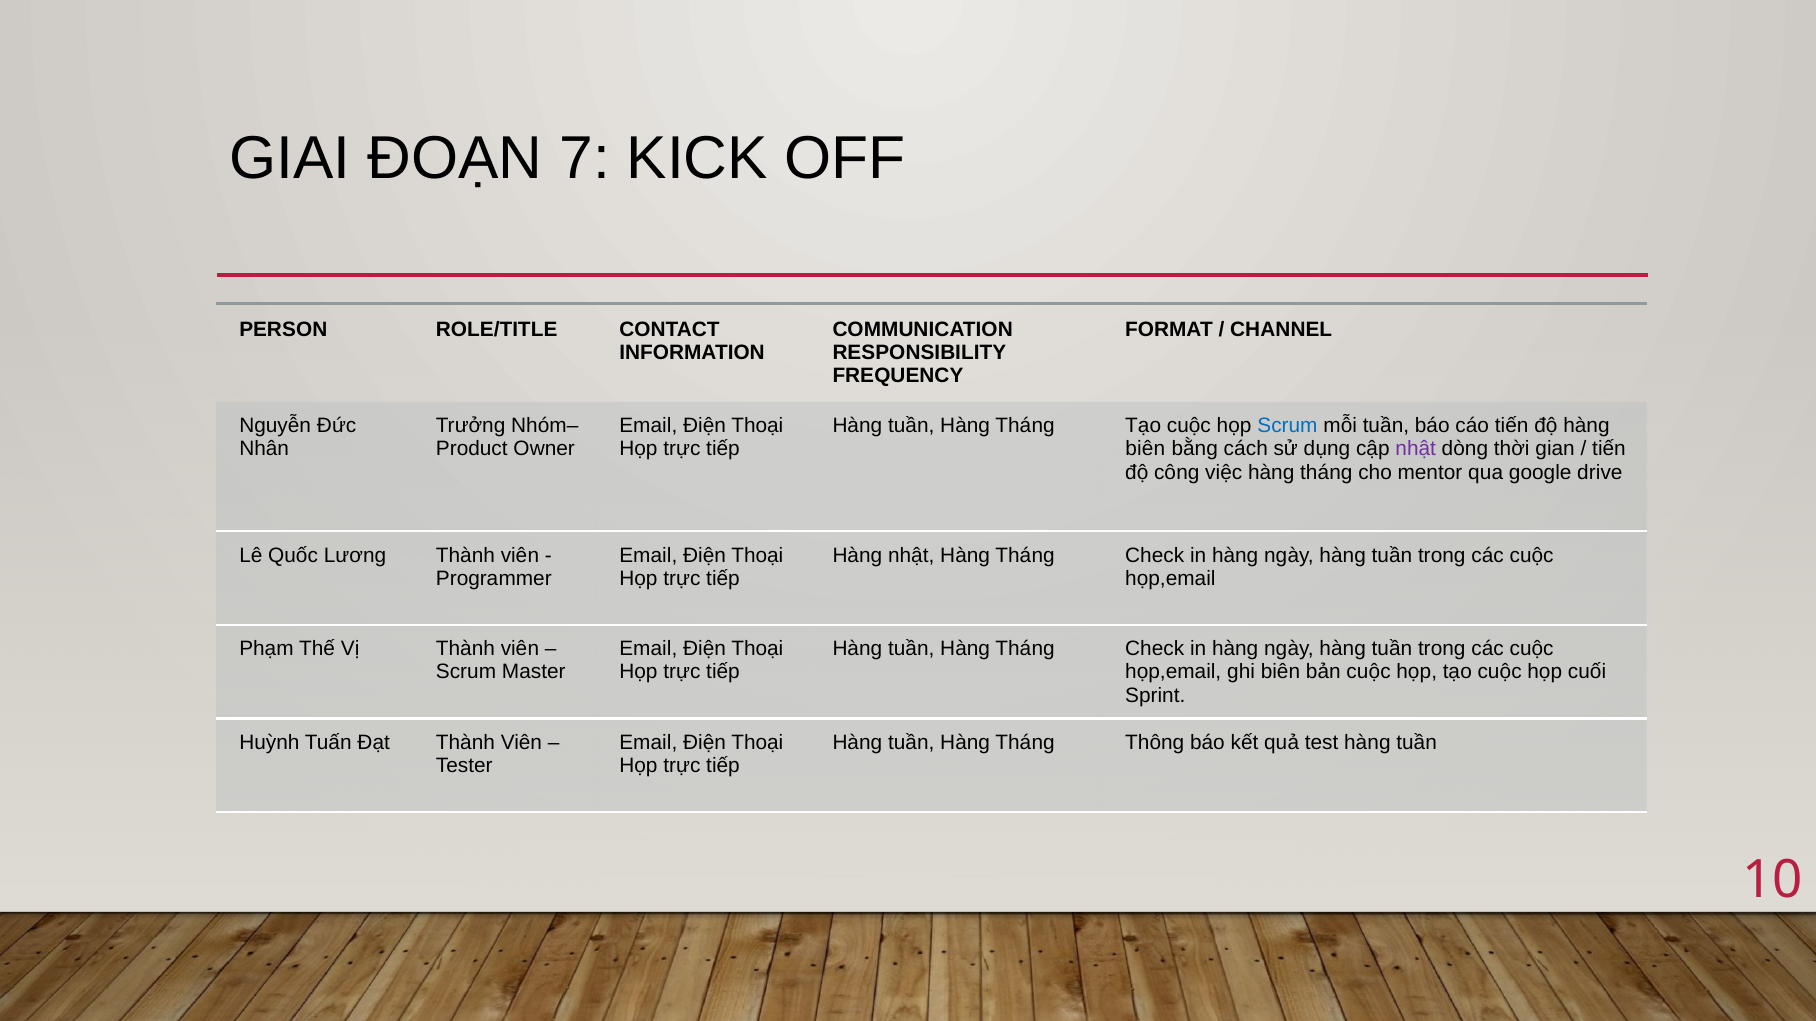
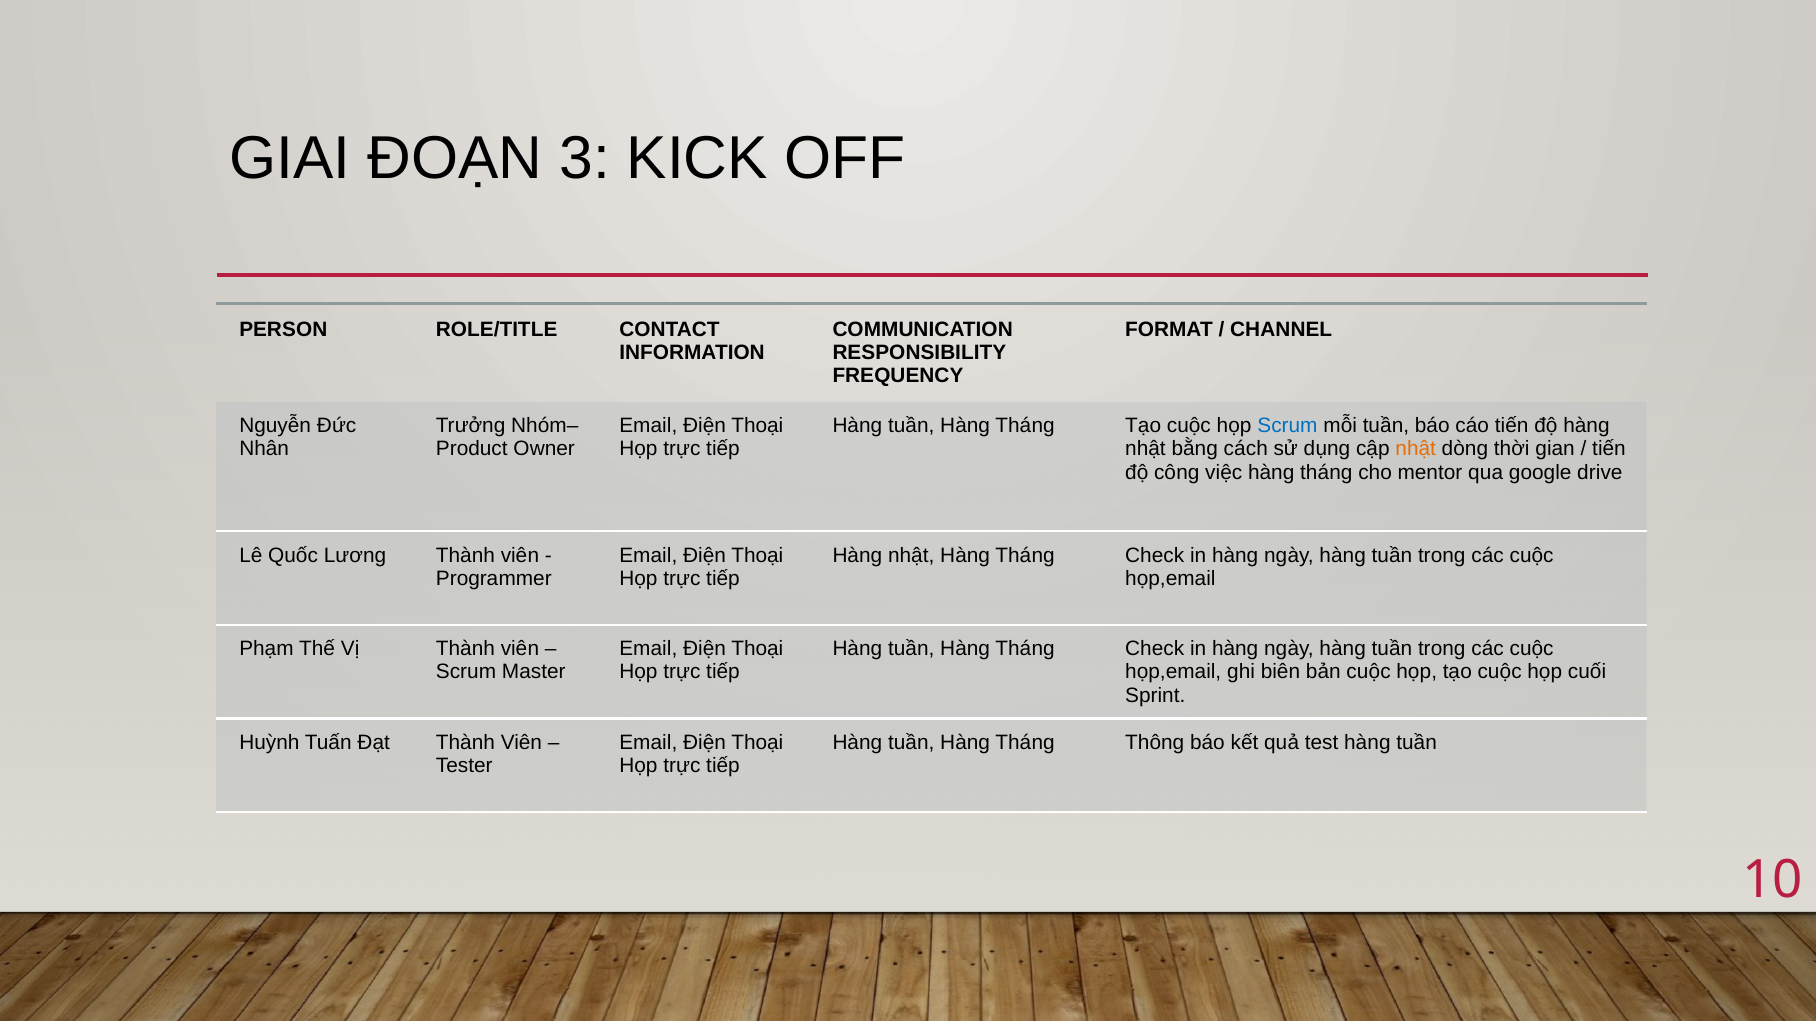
7: 7 -> 3
biên at (1145, 449): biên -> nhật
nhật at (1416, 449) colour: purple -> orange
